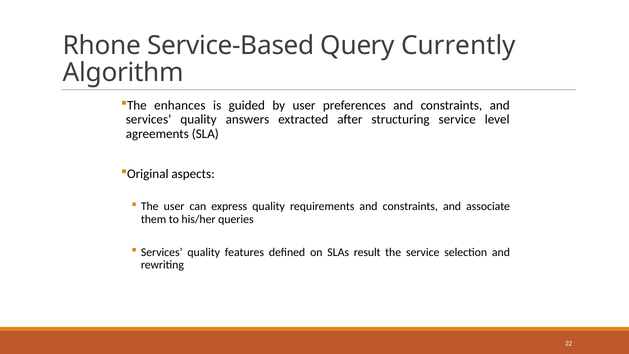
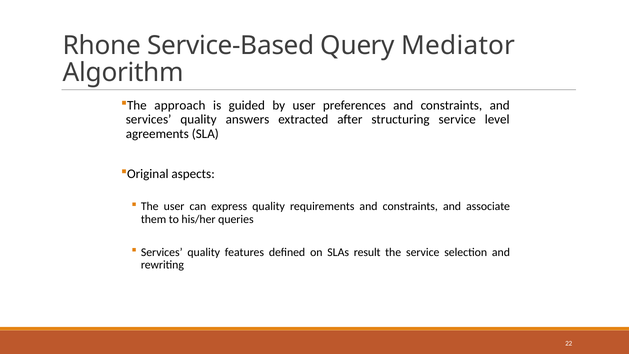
Currently: Currently -> Mediator
enhances: enhances -> approach
